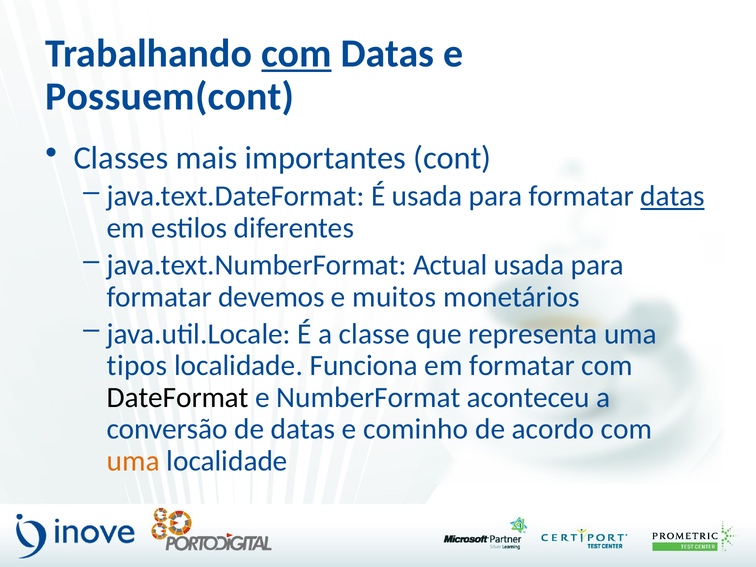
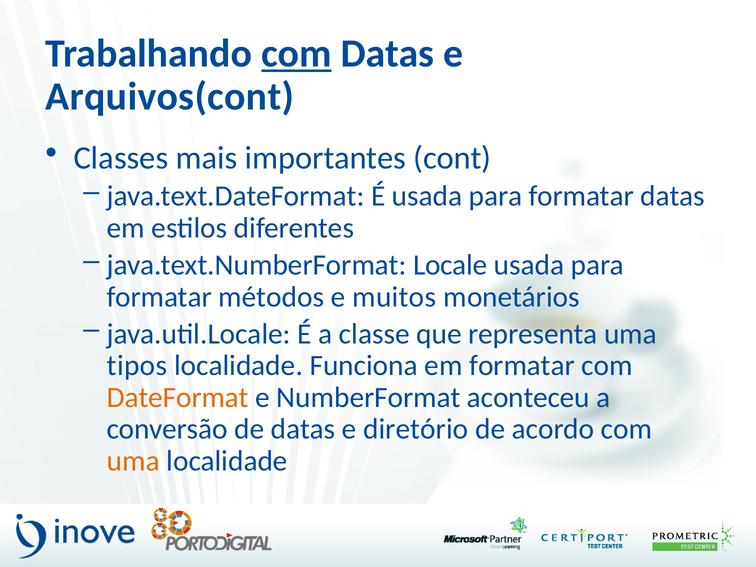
Possuem(cont: Possuem(cont -> Arquivos(cont
datas at (673, 196) underline: present -> none
Actual: Actual -> Locale
devemos: devemos -> métodos
DateFormat colour: black -> orange
cominho: cominho -> diretório
